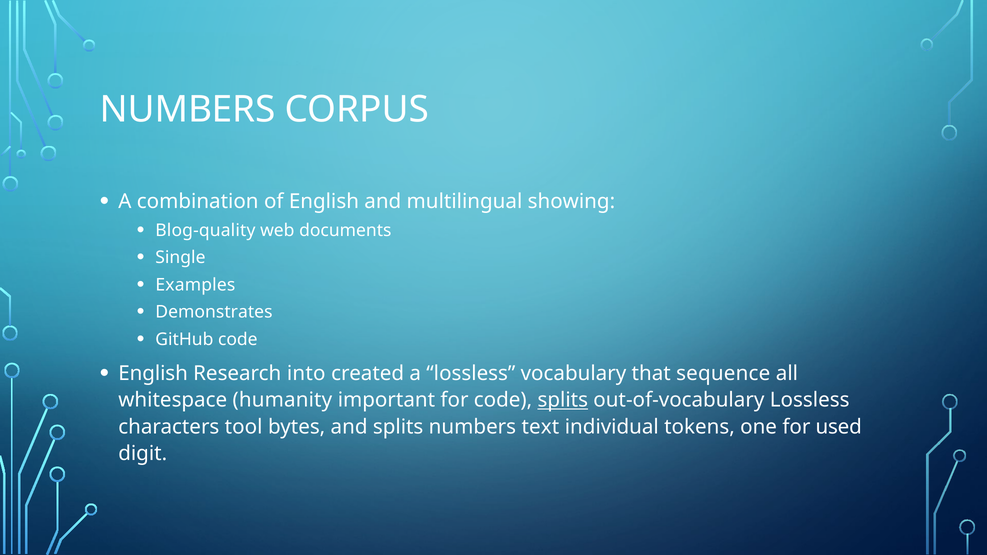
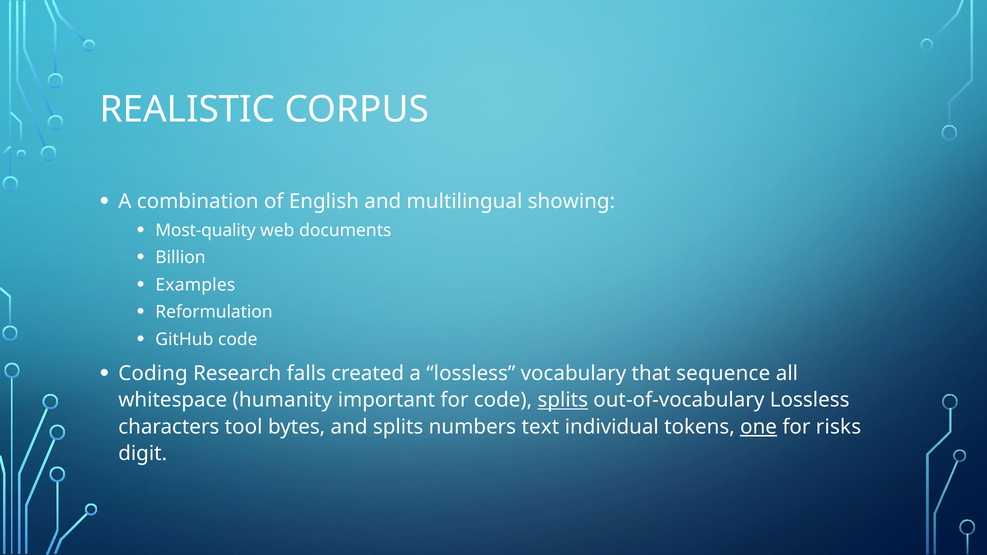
NUMBERS at (188, 110): NUMBERS -> REALISTIC
Blog-quality: Blog-quality -> Most-quality
Single: Single -> Billion
Demonstrates: Demonstrates -> Reformulation
English at (153, 374): English -> Coding
into: into -> falls
one underline: none -> present
used: used -> risks
